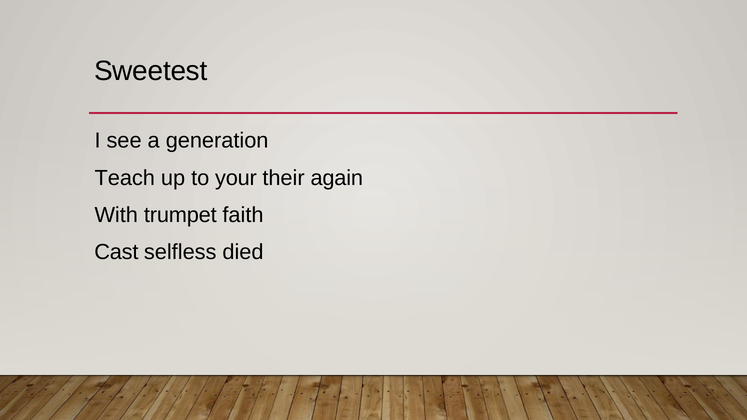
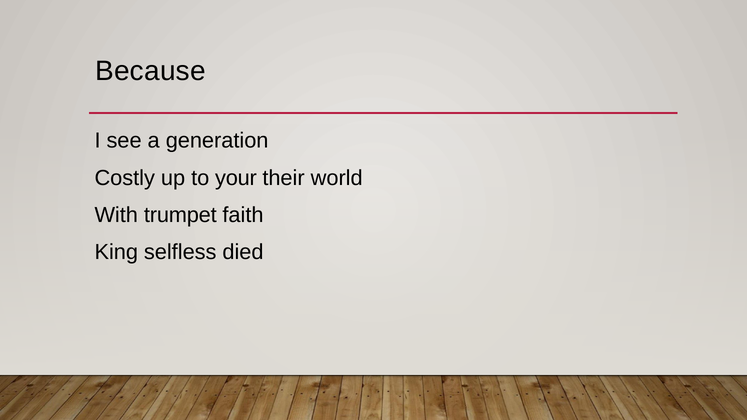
Sweetest: Sweetest -> Because
Teach: Teach -> Costly
again: again -> world
Cast: Cast -> King
